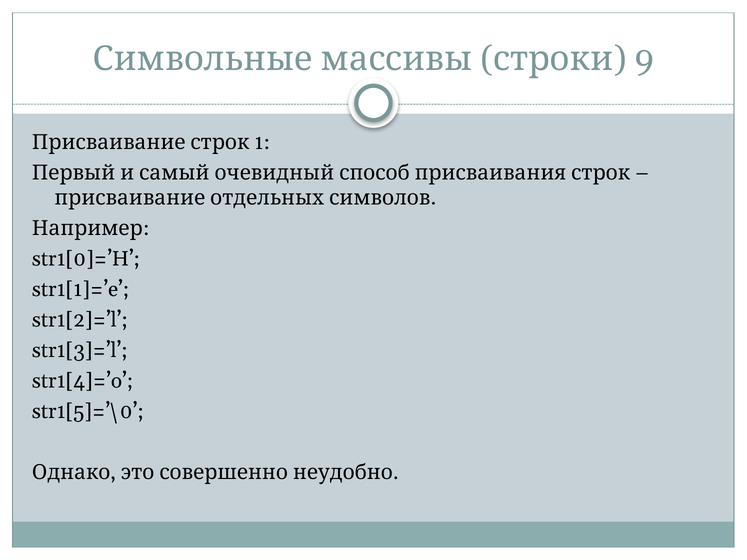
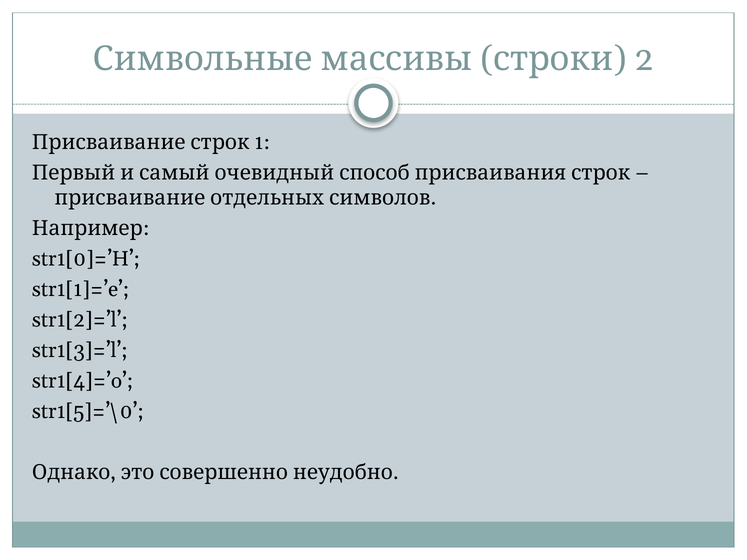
9: 9 -> 2
